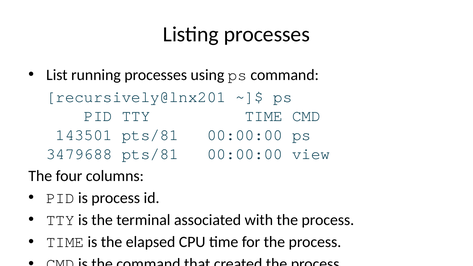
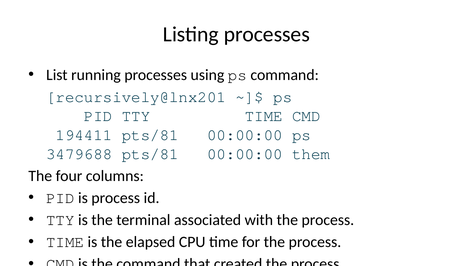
143501: 143501 -> 194411
view: view -> them
